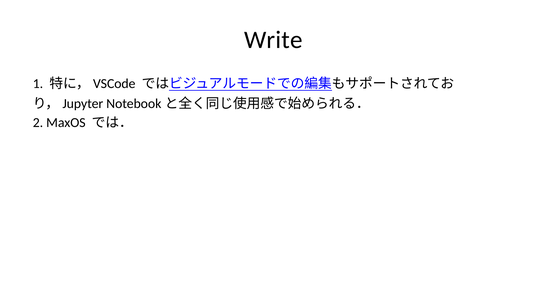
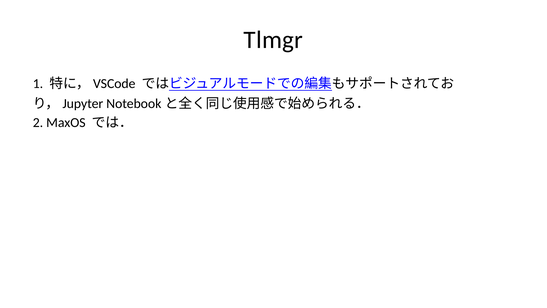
Write: Write -> Tlmgr
